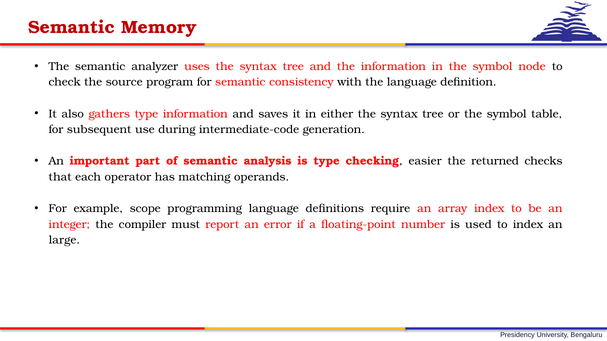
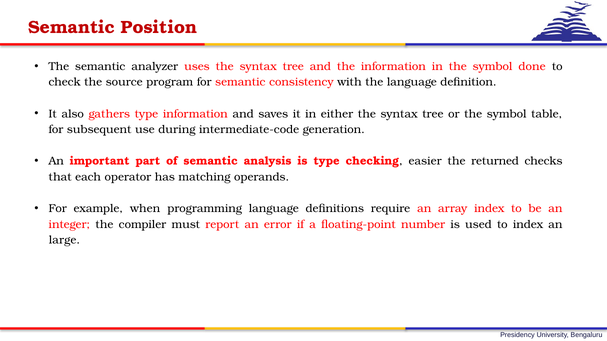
Memory: Memory -> Position
node: node -> done
scope: scope -> when
